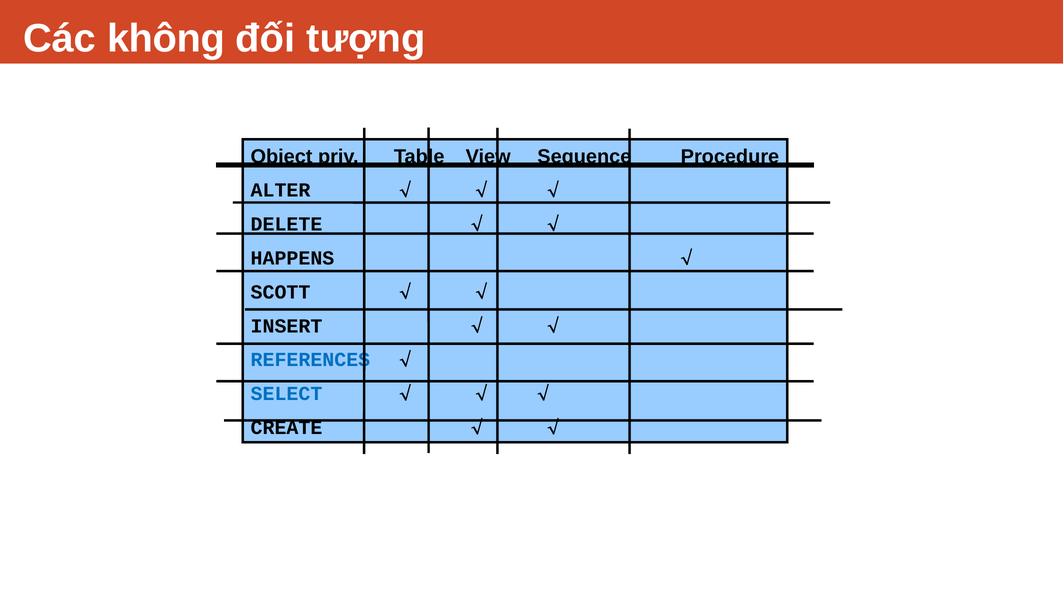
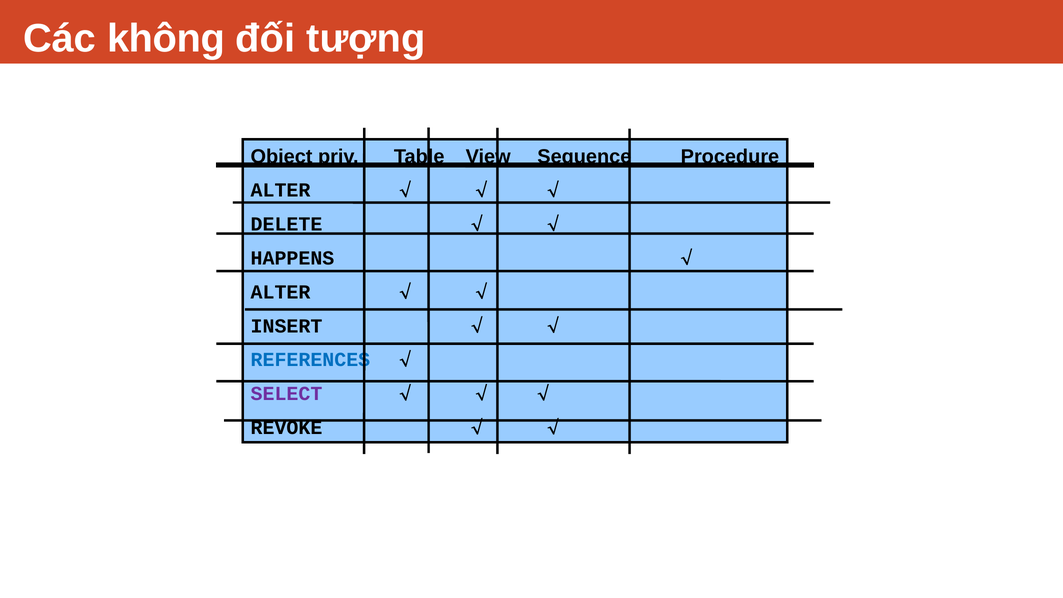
SCOTT at (280, 292): SCOTT -> ALTER
SELECT colour: blue -> purple
CREATE: CREATE -> REVOKE
